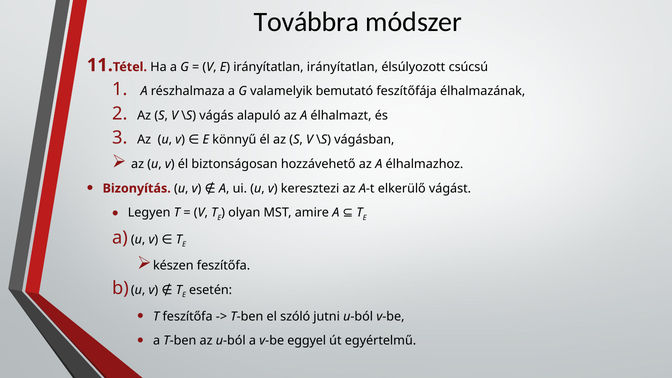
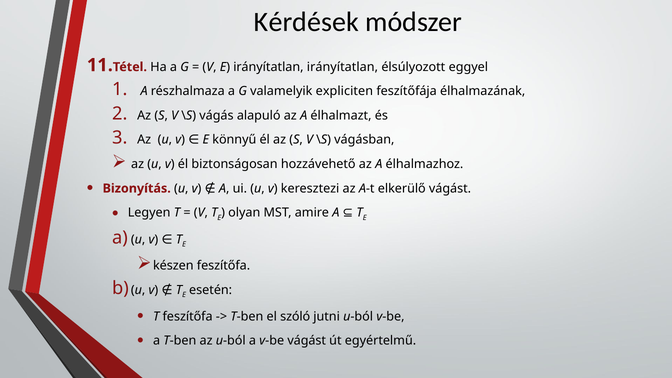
Továbbra: Továbbra -> Kérdések
csúcsú: csúcsú -> eggyel
bemutató: bemutató -> expliciten
v-be eggyel: eggyel -> vágást
